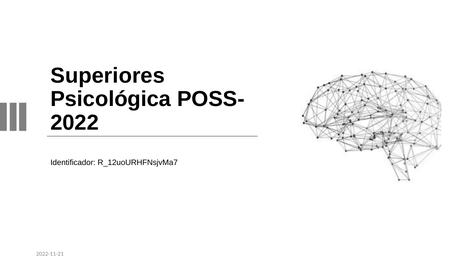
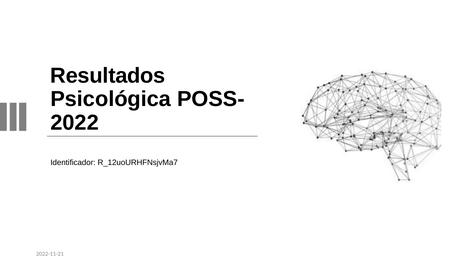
Superiores: Superiores -> Resultados
